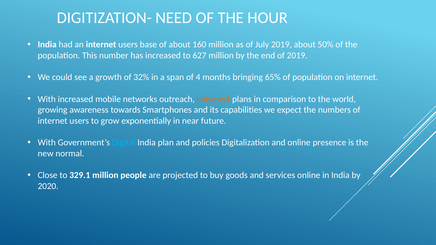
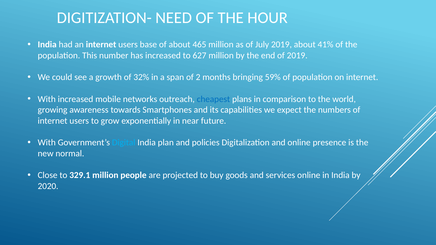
160: 160 -> 465
50%: 50% -> 41%
4: 4 -> 2
65%: 65% -> 59%
cheapest colour: orange -> blue
